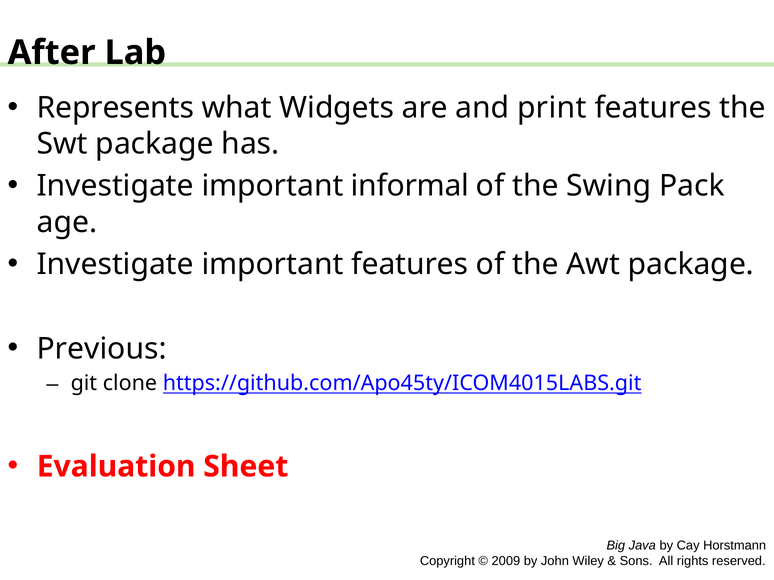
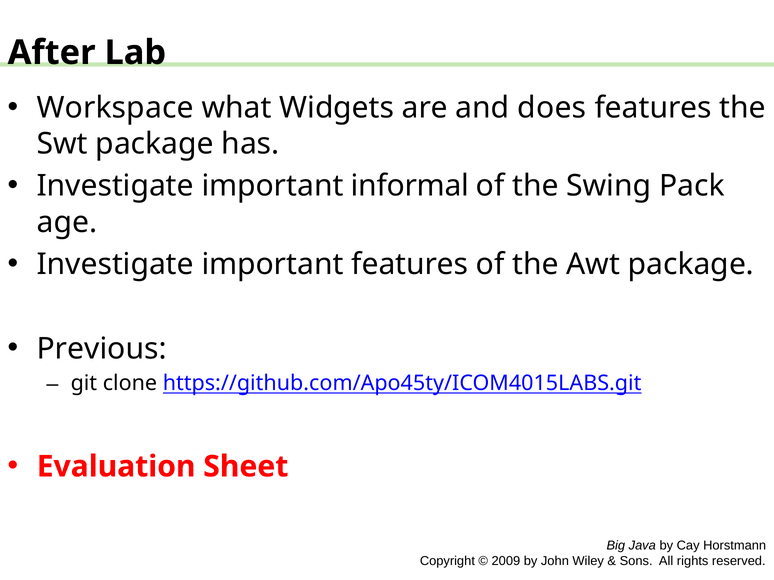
Represents: Represents -> Workspace
print: print -> does
